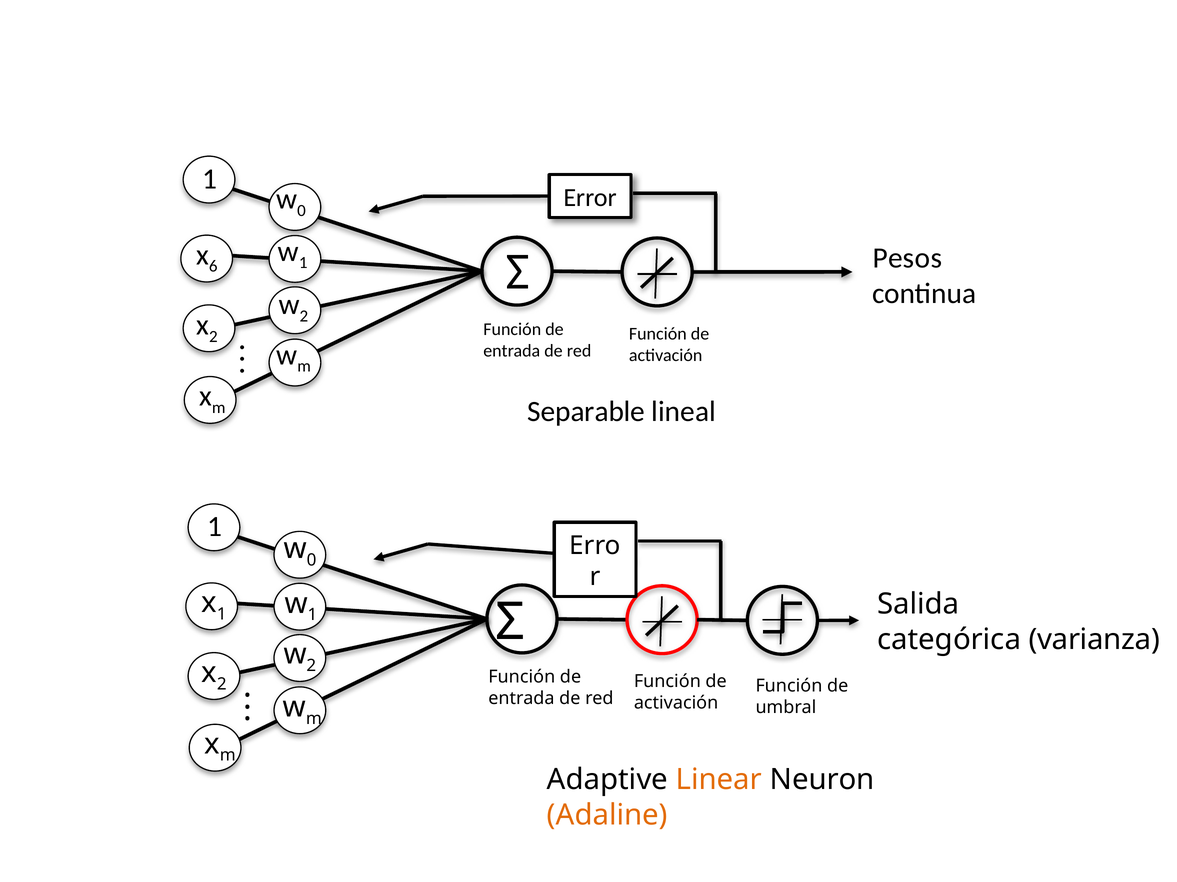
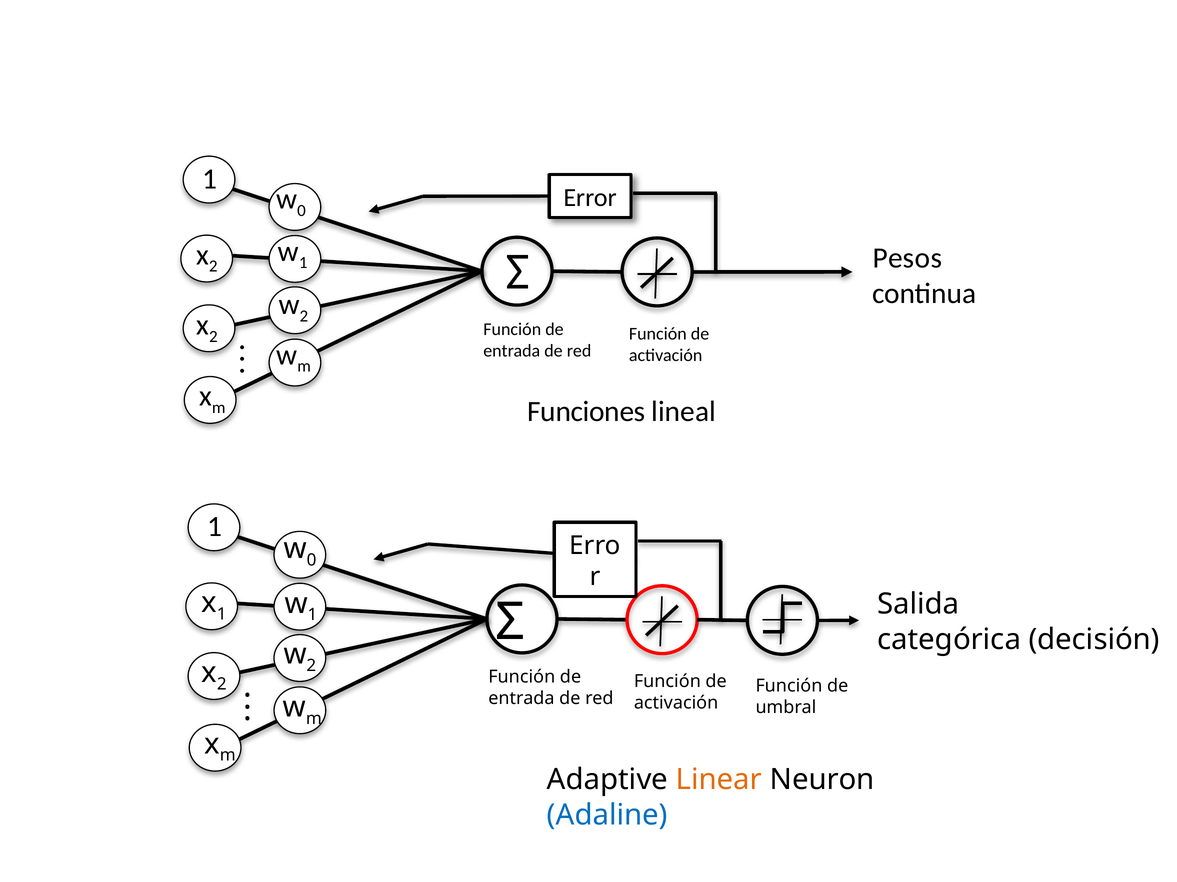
6 at (213, 267): 6 -> 2
Separable: Separable -> Funciones
varianza: varianza -> decisión
Adaline colour: orange -> blue
